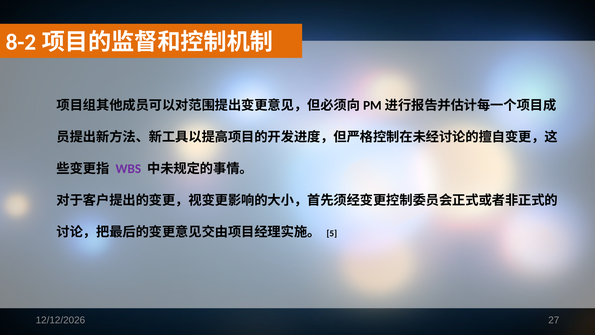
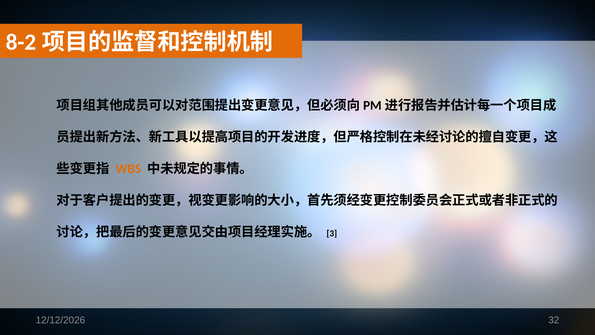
WBS colour: purple -> orange
5: 5 -> 3
27: 27 -> 32
